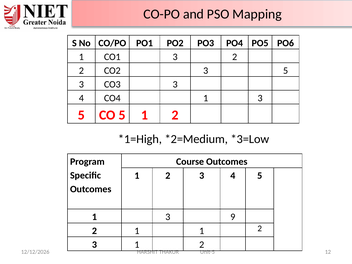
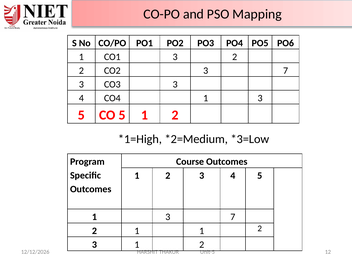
CO2 3 5: 5 -> 7
1 3 9: 9 -> 7
